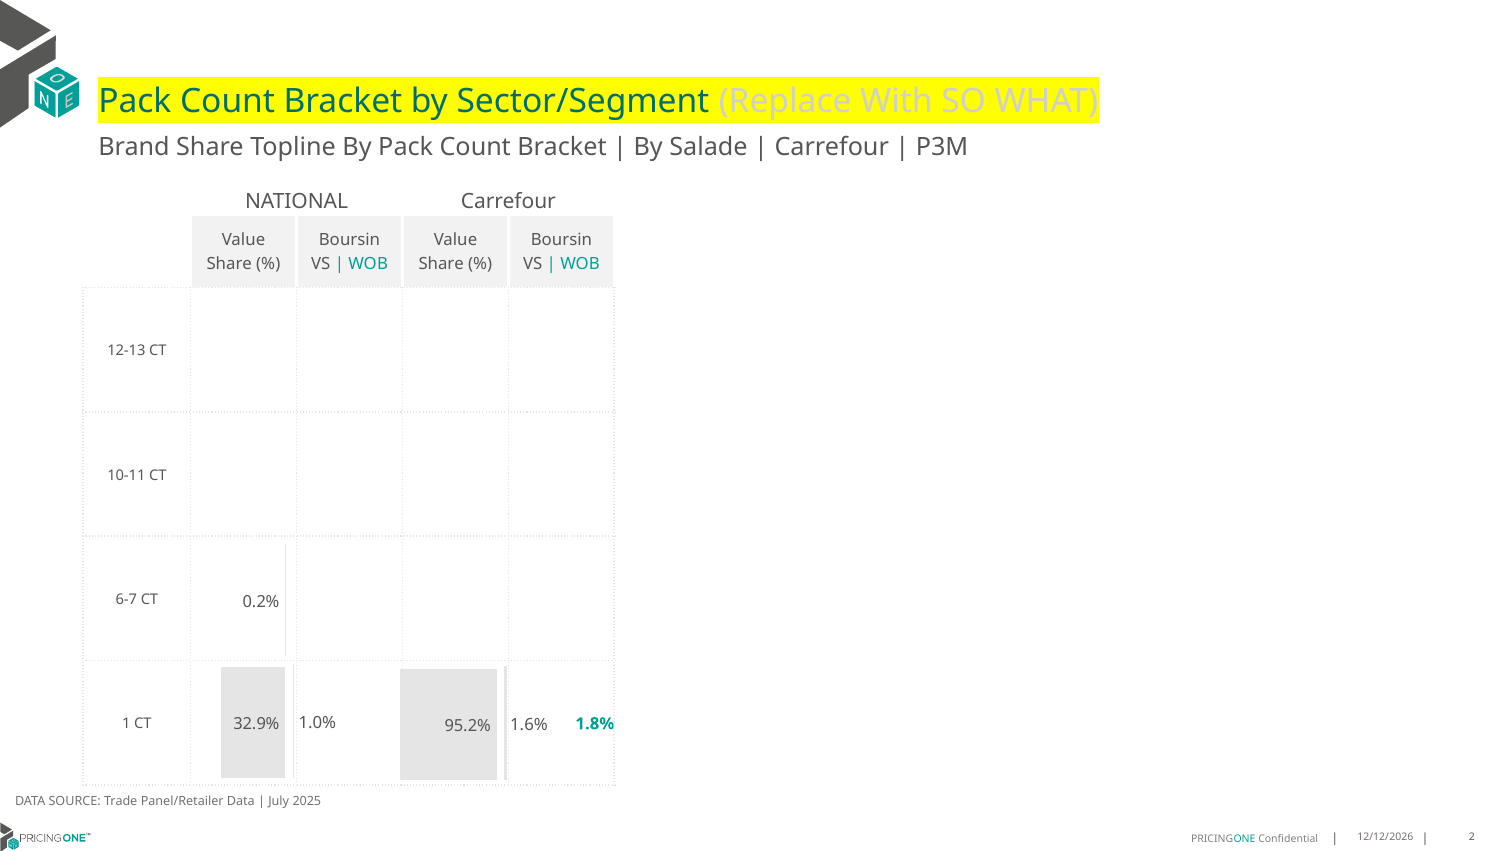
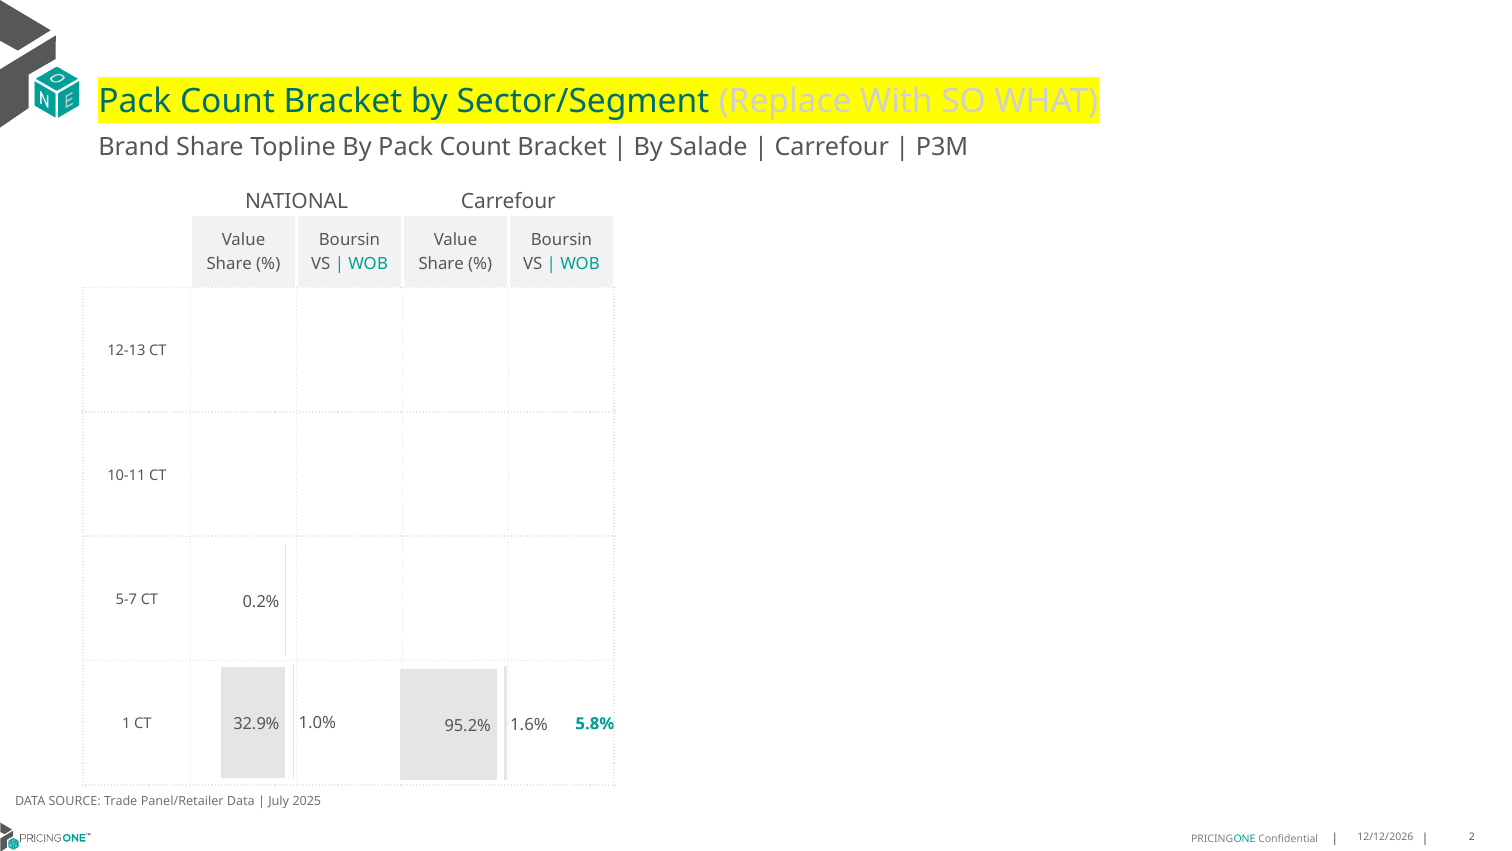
6-7: 6-7 -> 5-7
1.8%: 1.8% -> 5.8%
